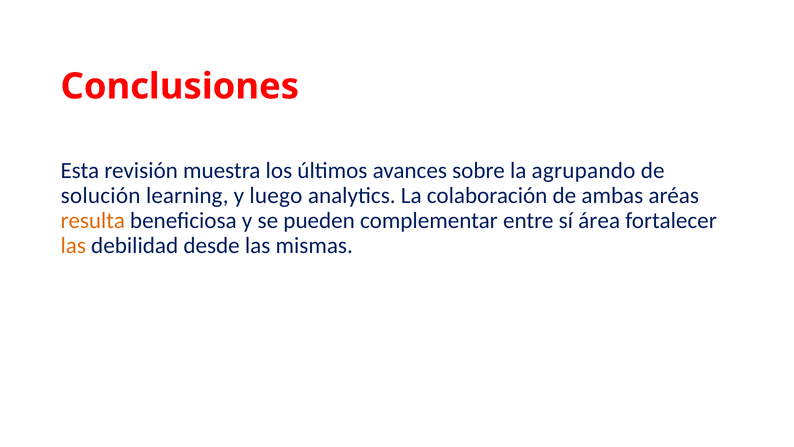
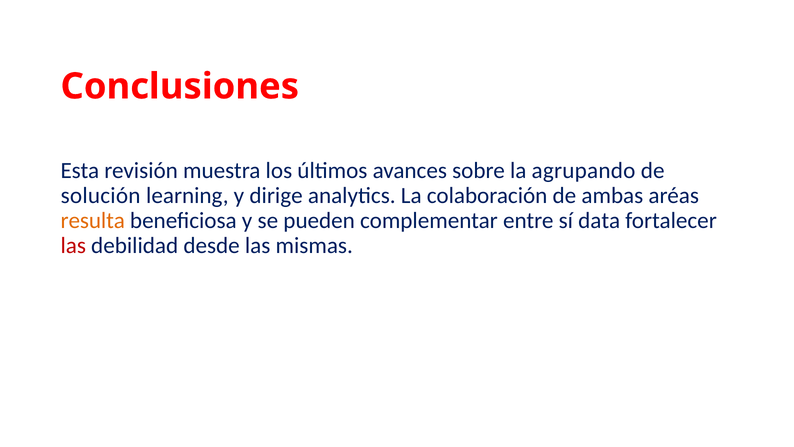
luego: luego -> dirige
área: área -> data
las at (73, 245) colour: orange -> red
